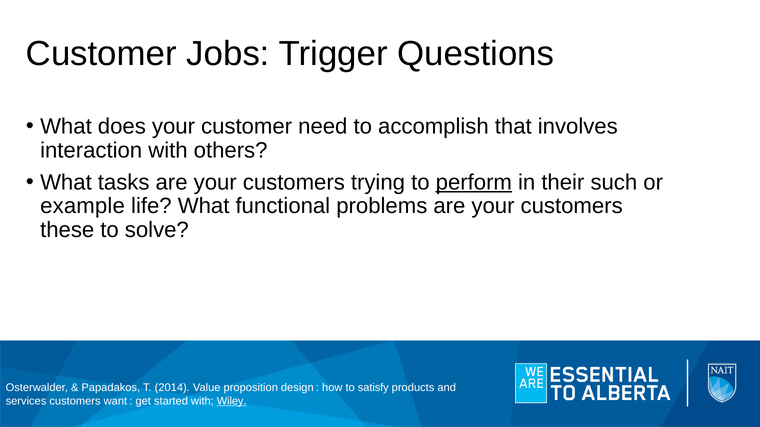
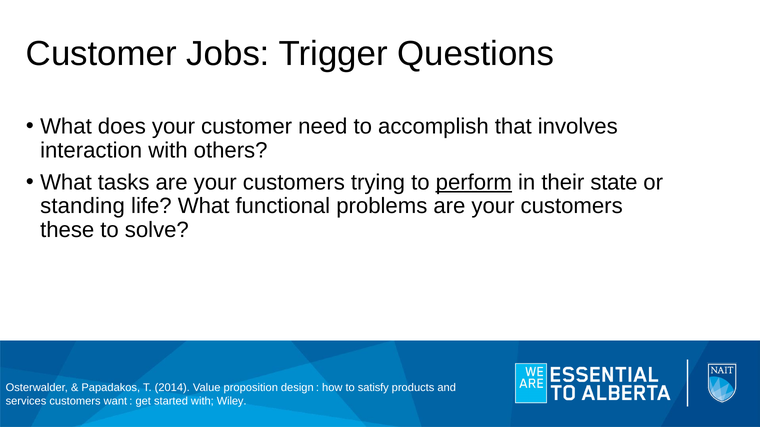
such: such -> state
example: example -> standing
Wiley underline: present -> none
